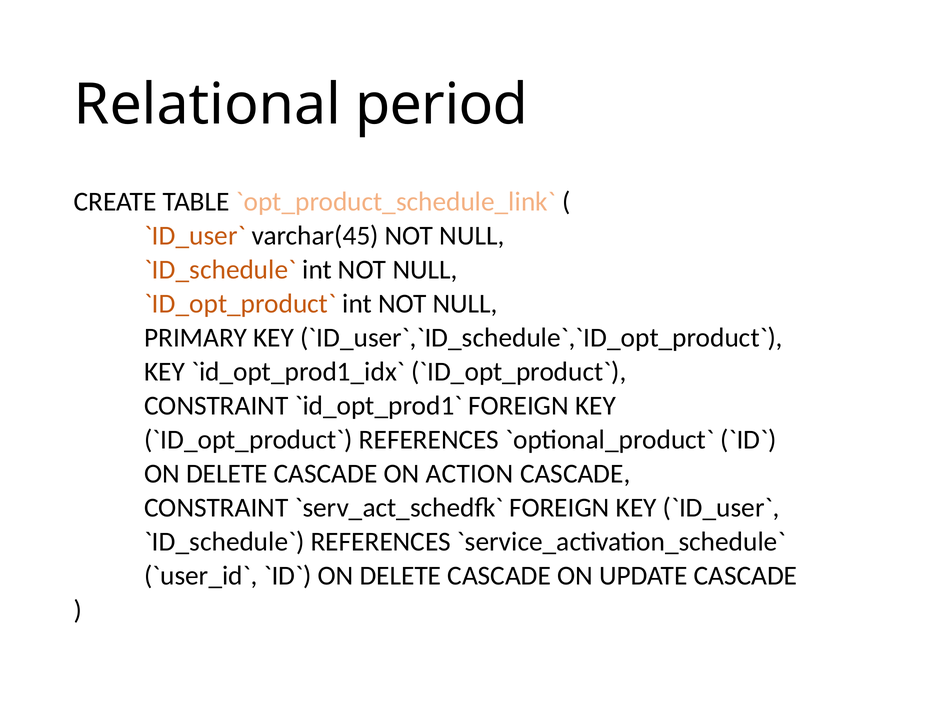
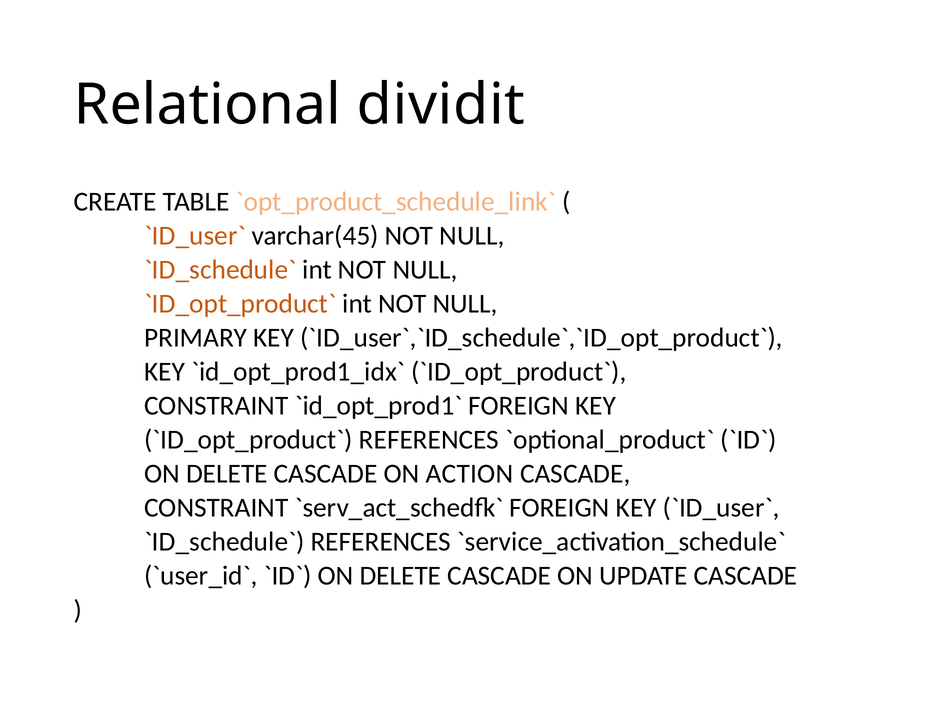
period: period -> dividit
